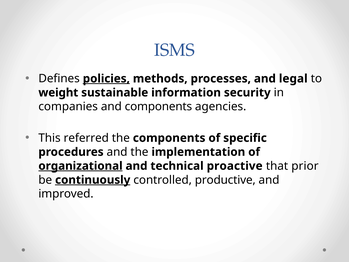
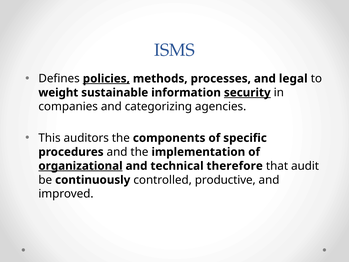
security underline: none -> present
and components: components -> categorizing
referred: referred -> auditors
proactive: proactive -> therefore
prior: prior -> audit
continuously underline: present -> none
